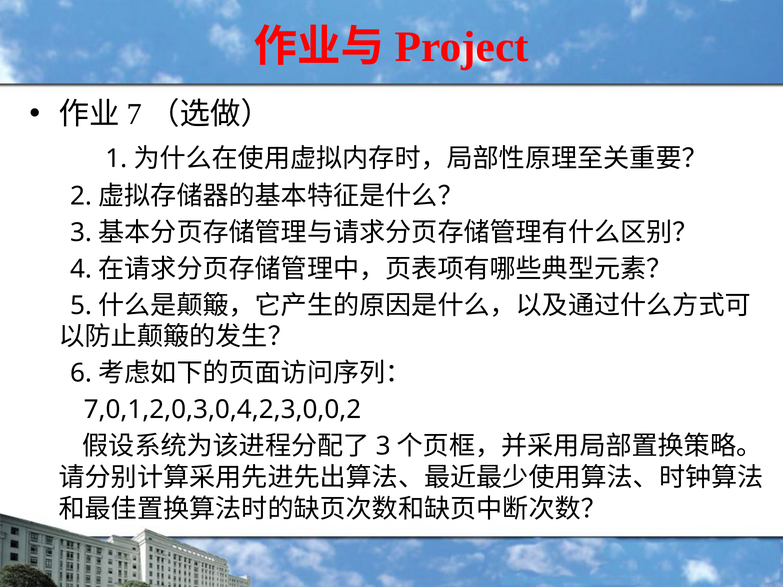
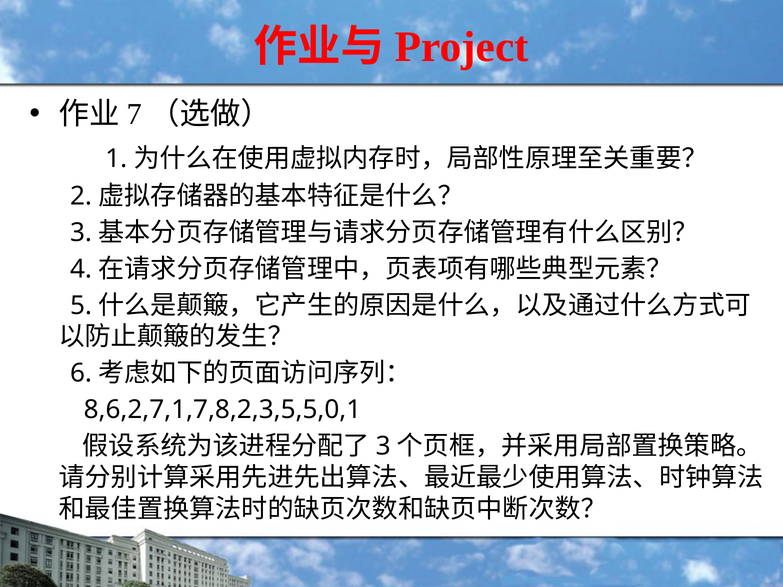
7,0,1,2,0,3,0,4,2,3,0,0,2: 7,0,1,2,0,3,0,4,2,3,0,0,2 -> 8,6,2,7,1,7,8,2,3,5,5,0,1
